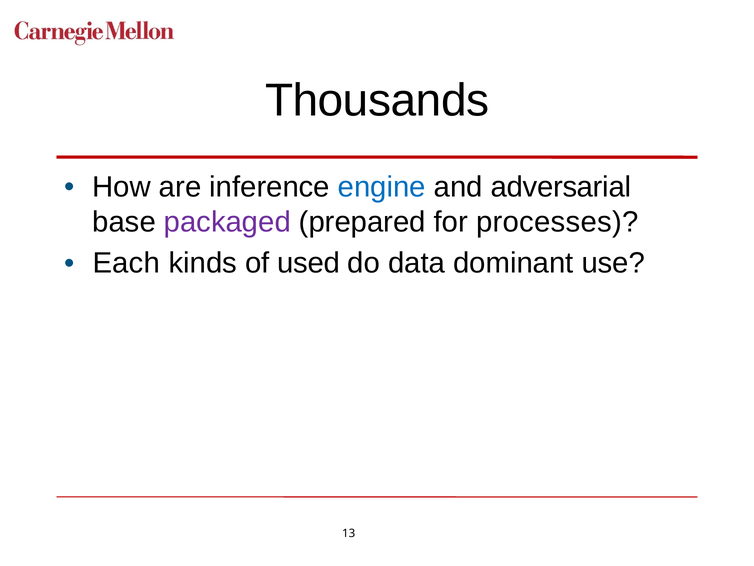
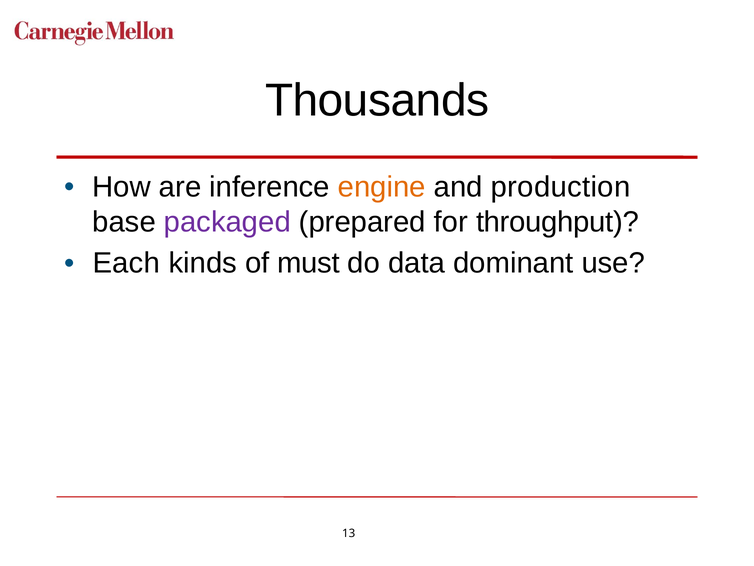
engine colour: blue -> orange
adversarial: adversarial -> production
processes: processes -> throughput
used: used -> must
